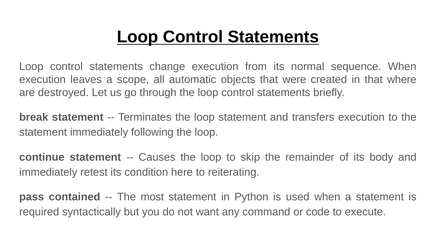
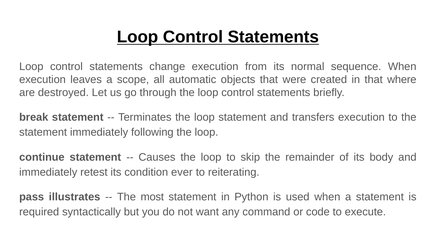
here: here -> ever
contained: contained -> illustrates
